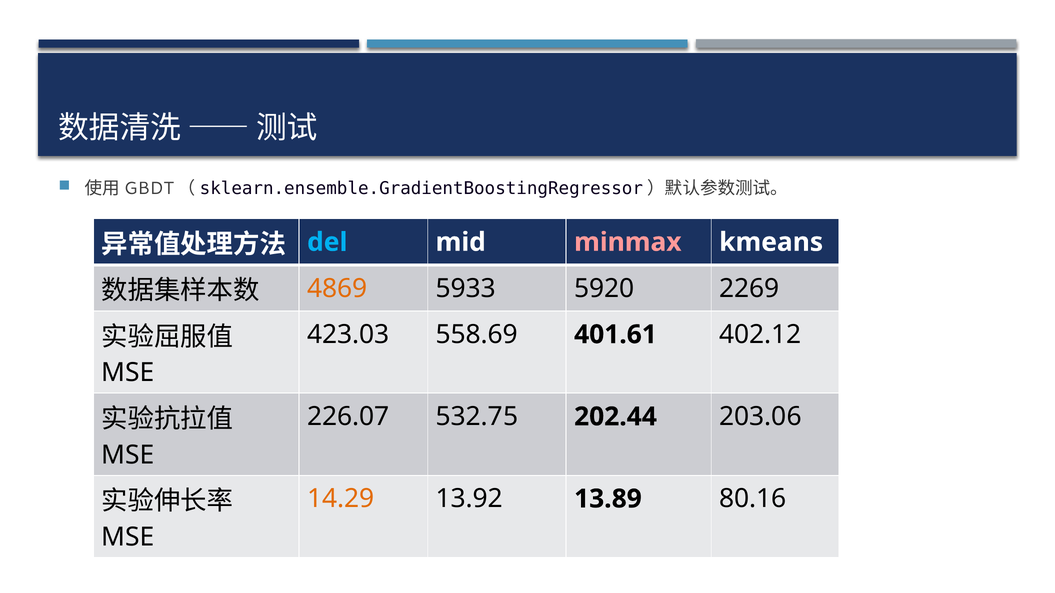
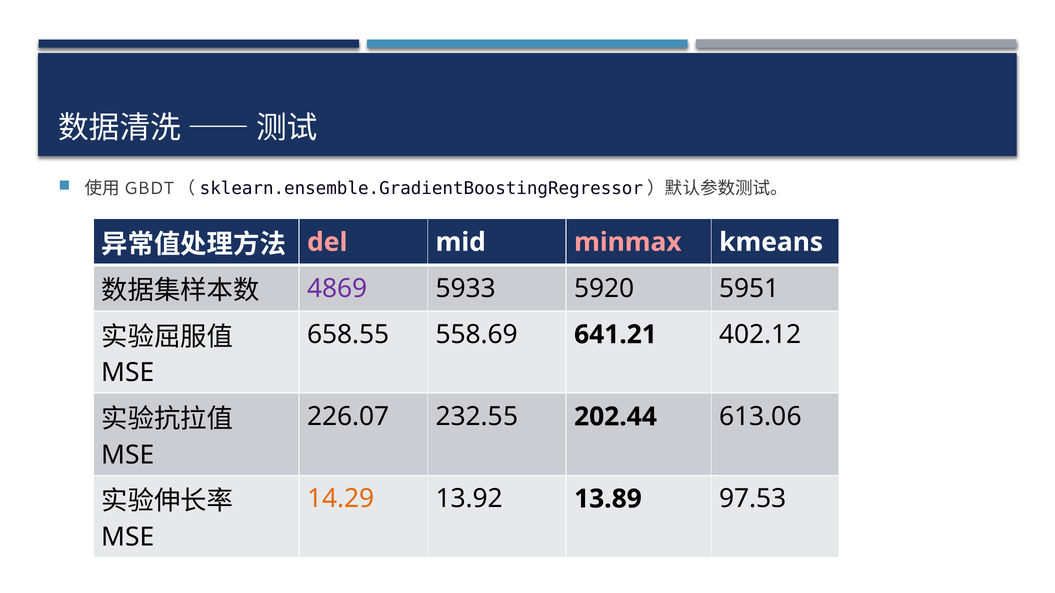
del colour: light blue -> pink
4869 colour: orange -> purple
2269: 2269 -> 5951
423.03: 423.03 -> 658.55
401.61: 401.61 -> 641.21
532.75: 532.75 -> 232.55
203.06: 203.06 -> 613.06
80.16: 80.16 -> 97.53
